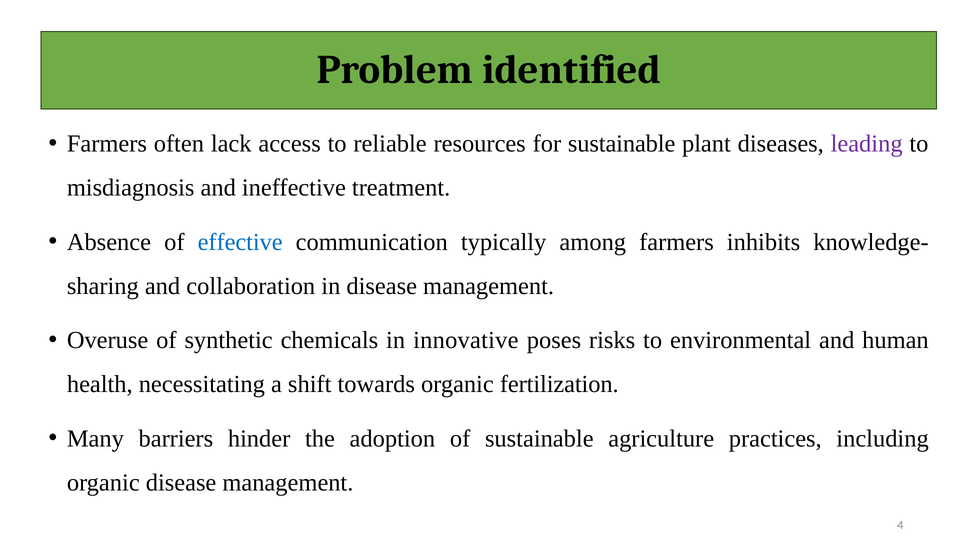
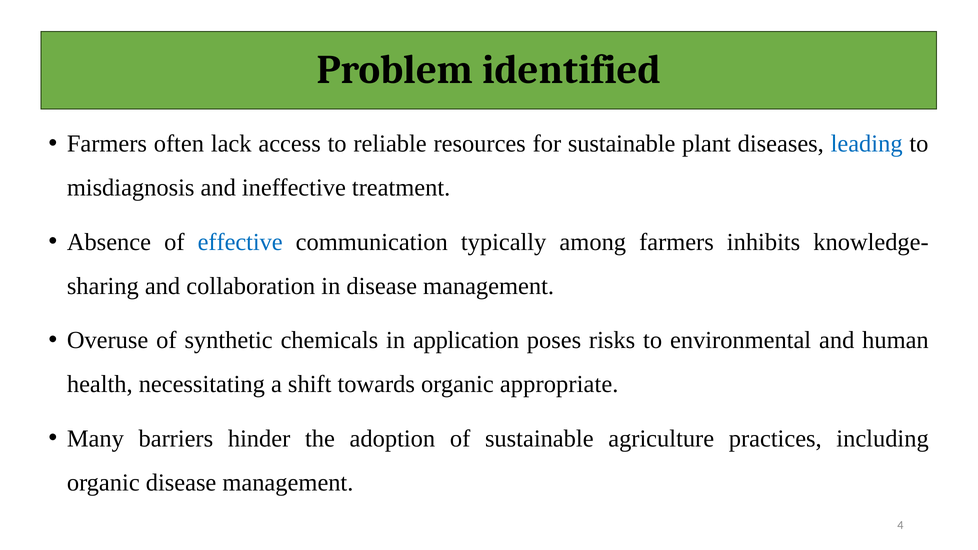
leading colour: purple -> blue
innovative: innovative -> application
fertilization: fertilization -> appropriate
